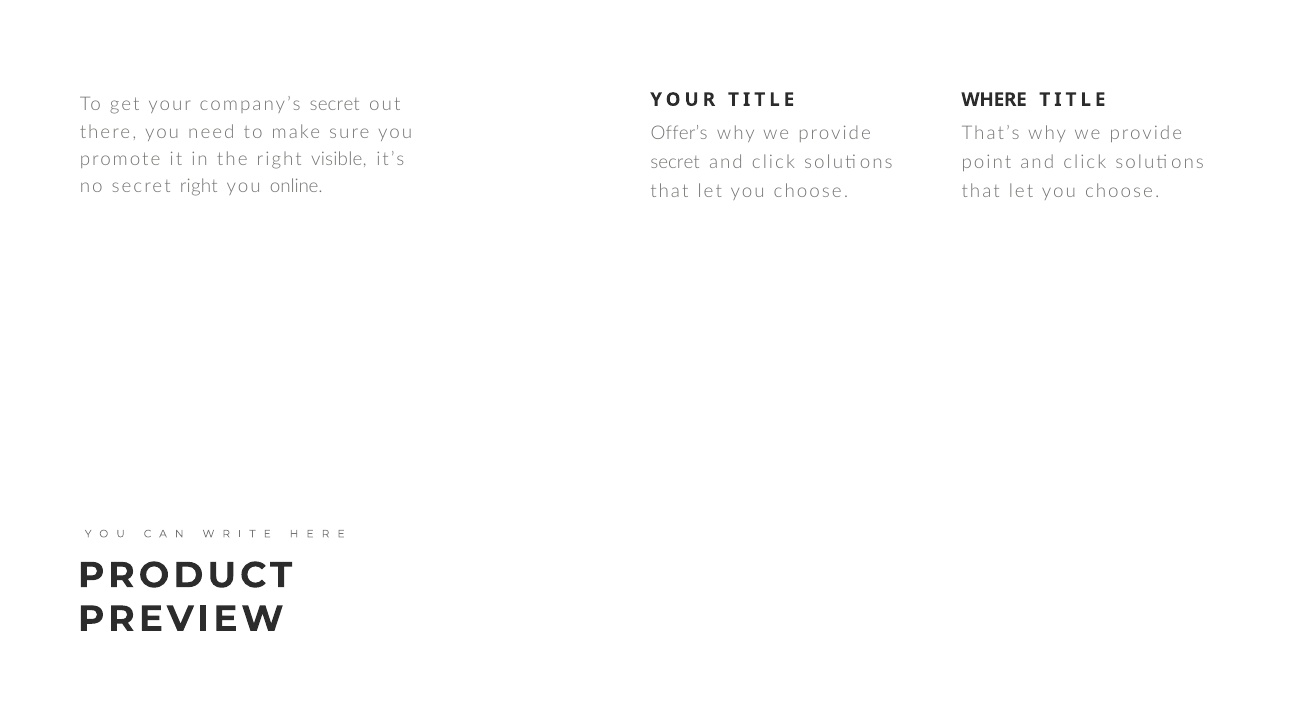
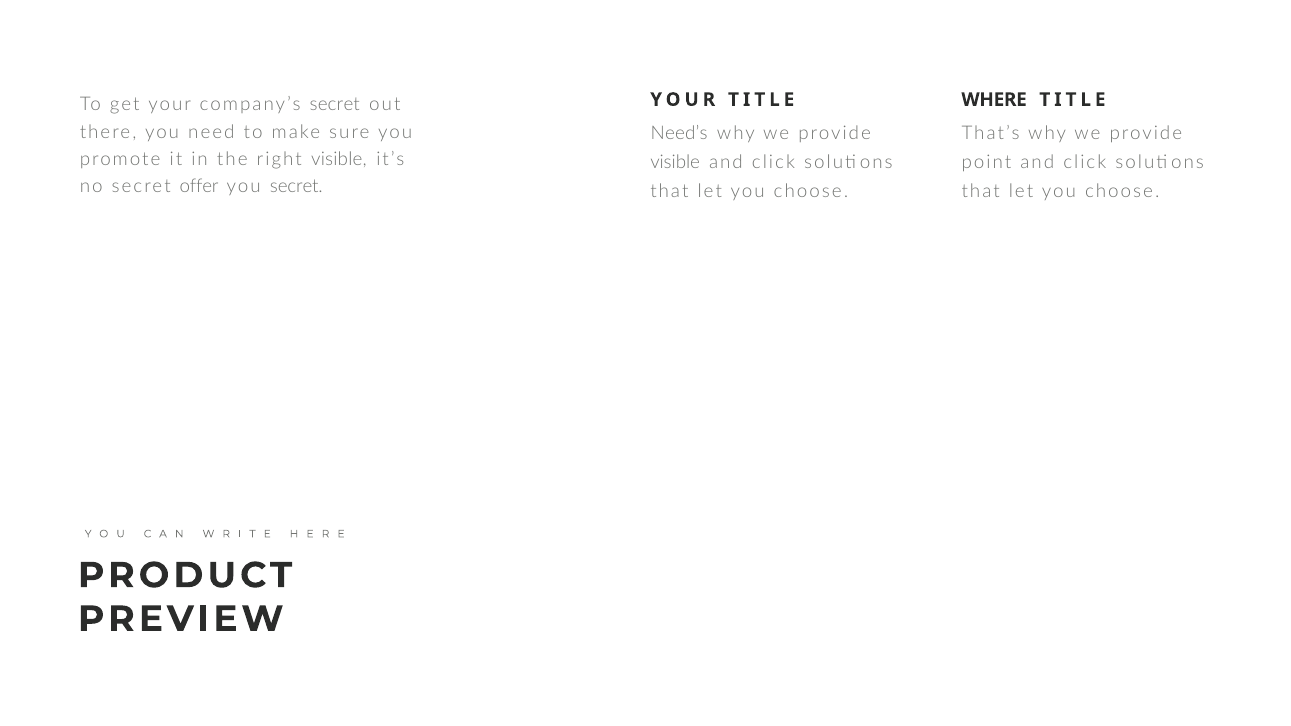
Offer’s: Offer’s -> Need’s
secret at (675, 163): secret -> visible
secret right: right -> offer
you online: online -> secret
